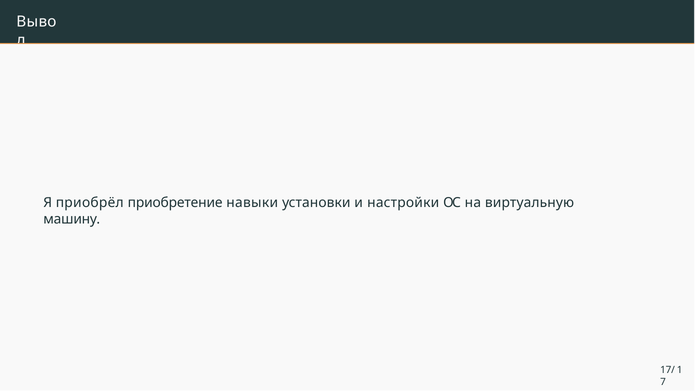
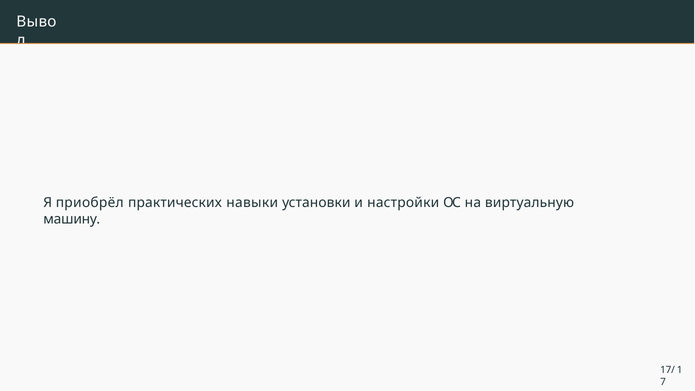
приобретение: приобретение -> практических
